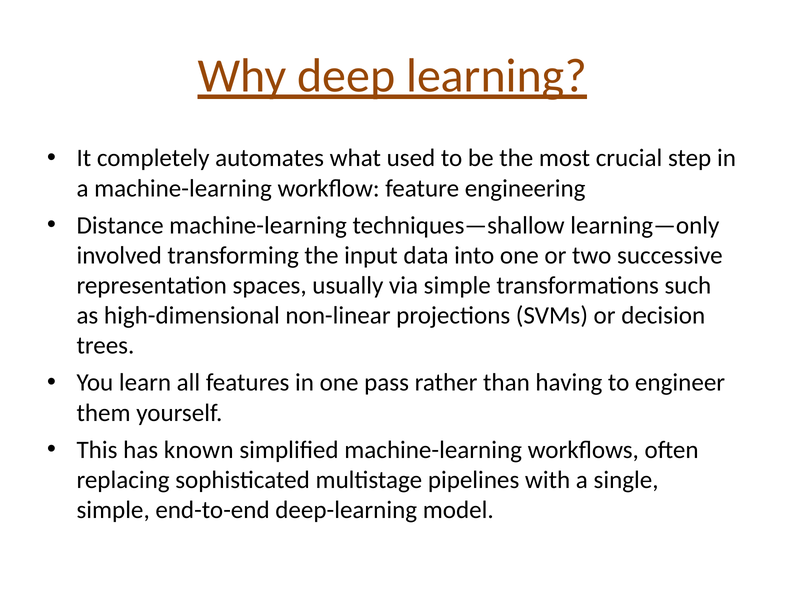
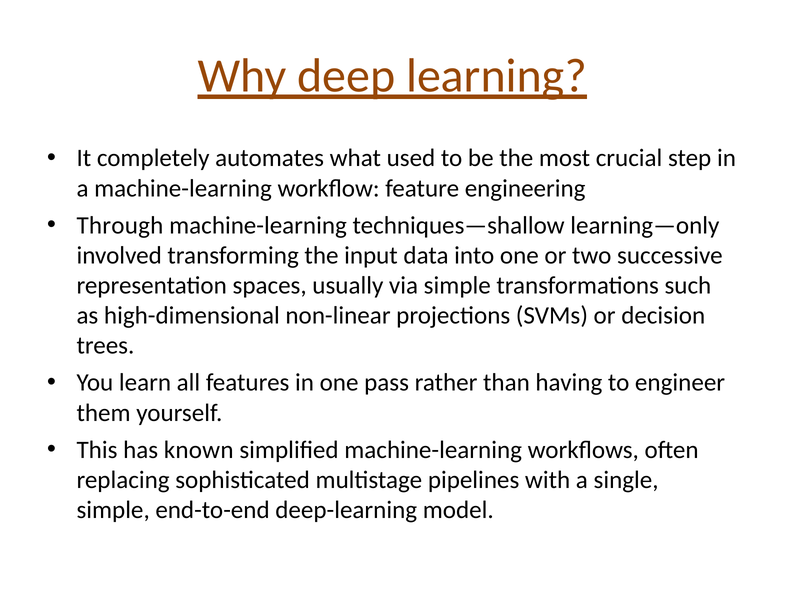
Distance: Distance -> Through
